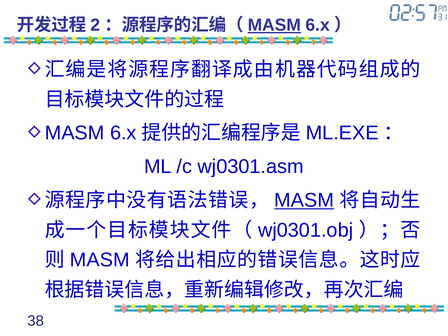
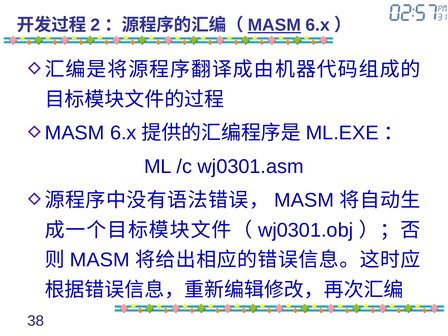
MASM at (304, 200) underline: present -> none
